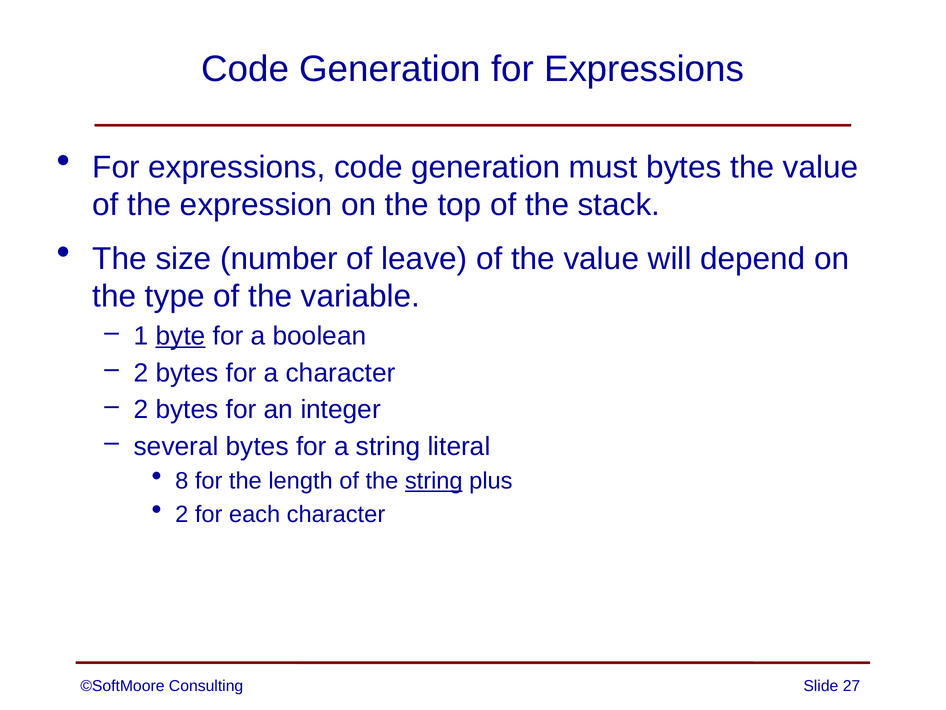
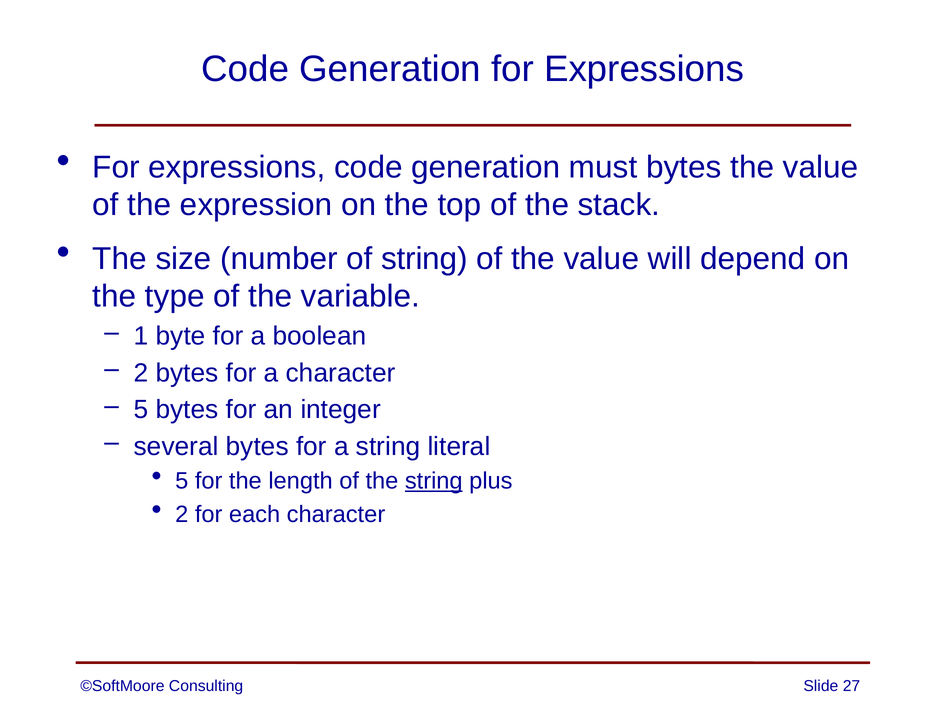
of leave: leave -> string
byte underline: present -> none
2 at (141, 409): 2 -> 5
8 at (182, 481): 8 -> 5
